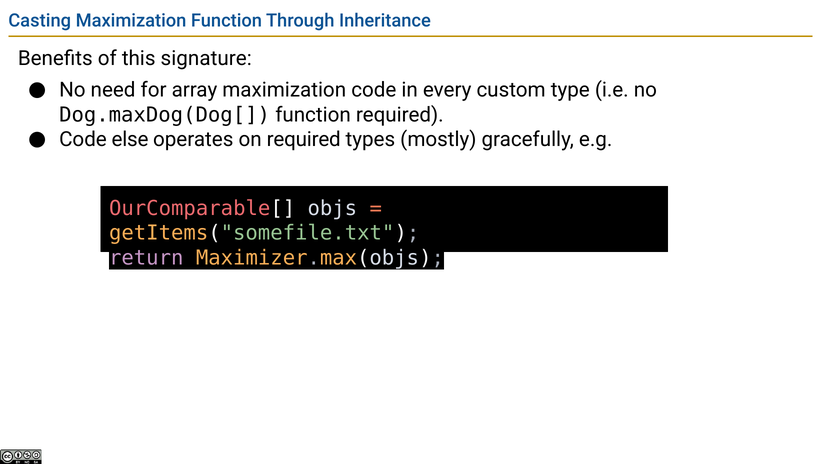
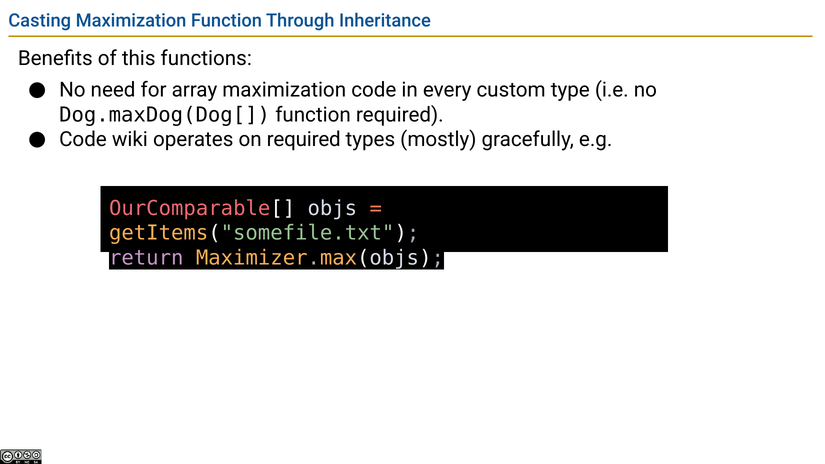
signature: signature -> functions
else: else -> wiki
